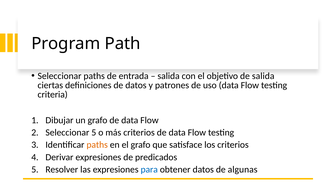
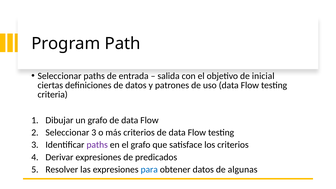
de salida: salida -> inicial
Seleccionar 5: 5 -> 3
paths at (97, 145) colour: orange -> purple
